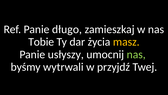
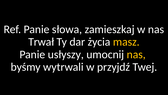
długo: długo -> słowa
Tobie: Tobie -> Trwał
nas at (136, 54) colour: light green -> yellow
